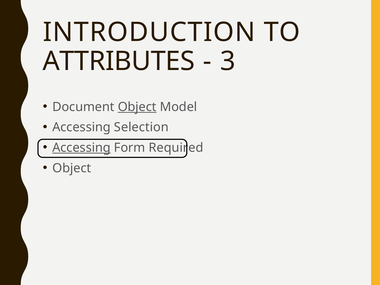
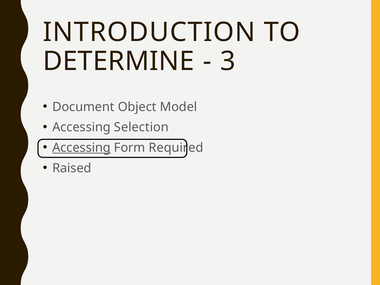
ATTRIBUTES: ATTRIBUTES -> DETERMINE
Object at (137, 107) underline: present -> none
Object at (72, 168): Object -> Raised
